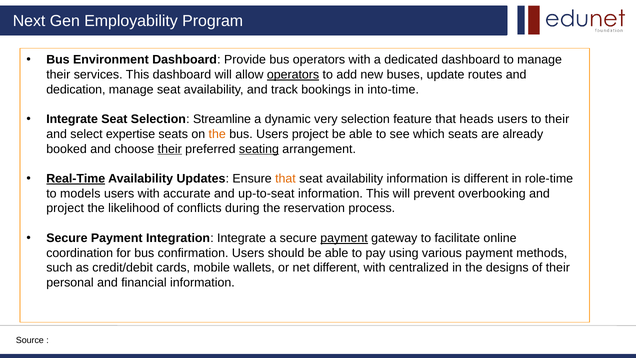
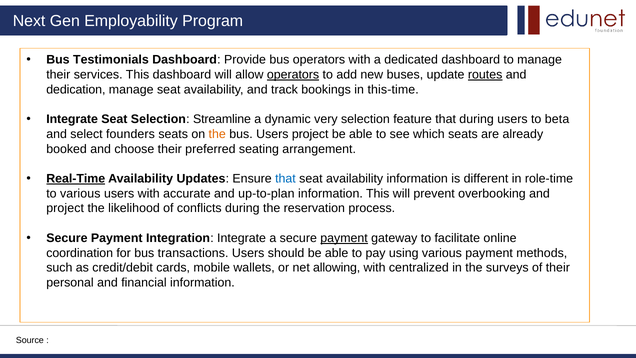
Environment: Environment -> Testimonials
routes underline: none -> present
into-time: into-time -> this-time
that heads: heads -> during
to their: their -> beta
expertise: expertise -> founders
their at (170, 149) underline: present -> none
seating underline: present -> none
that at (285, 179) colour: orange -> blue
to models: models -> various
up-to-seat: up-to-seat -> up-to-plan
confirmation: confirmation -> transactions
net different: different -> allowing
designs: designs -> surveys
